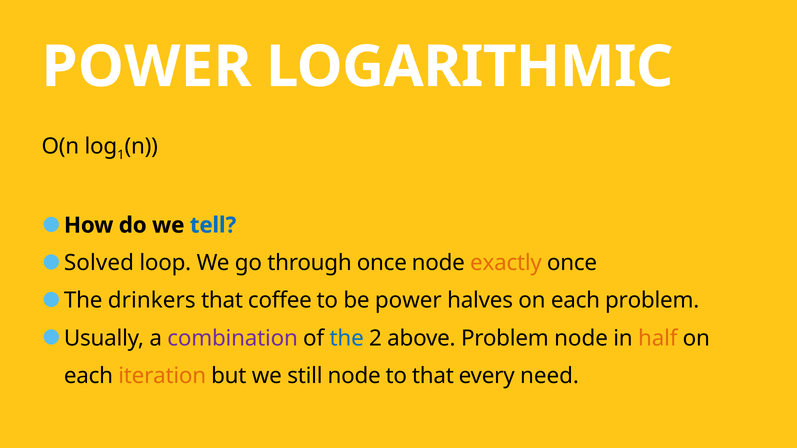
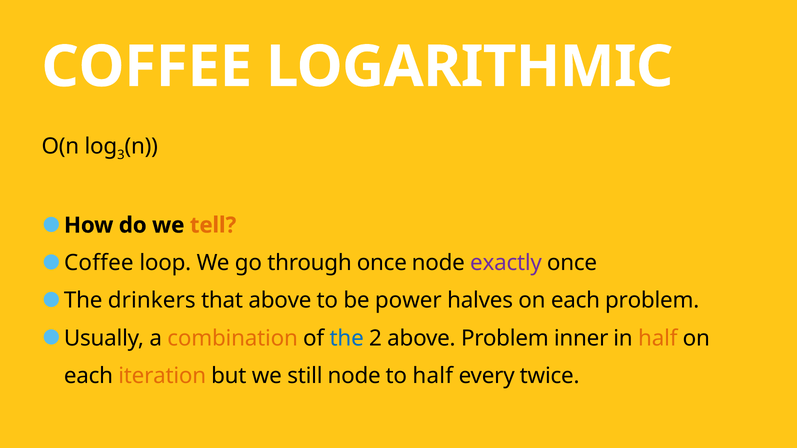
POWER at (147, 67): POWER -> COFFEE
1: 1 -> 3
tell colour: blue -> orange
Solved at (99, 263): Solved -> Coffee
exactly colour: orange -> purple
that coffee: coffee -> above
combination colour: purple -> orange
Problem node: node -> inner
to that: that -> half
need: need -> twice
